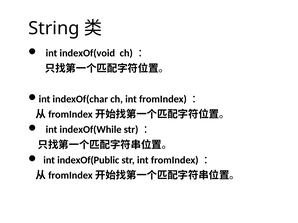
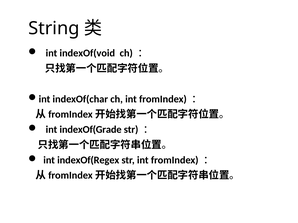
indexOf(While: indexOf(While -> indexOf(Grade
indexOf(Public: indexOf(Public -> indexOf(Regex
